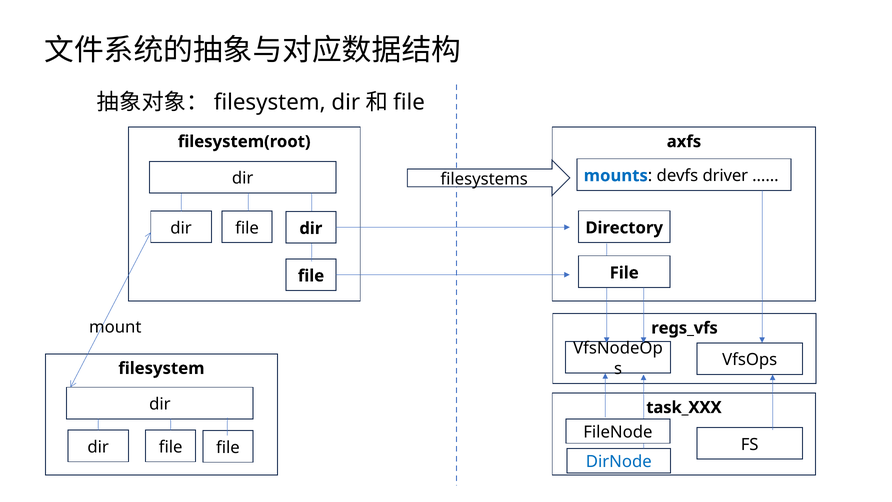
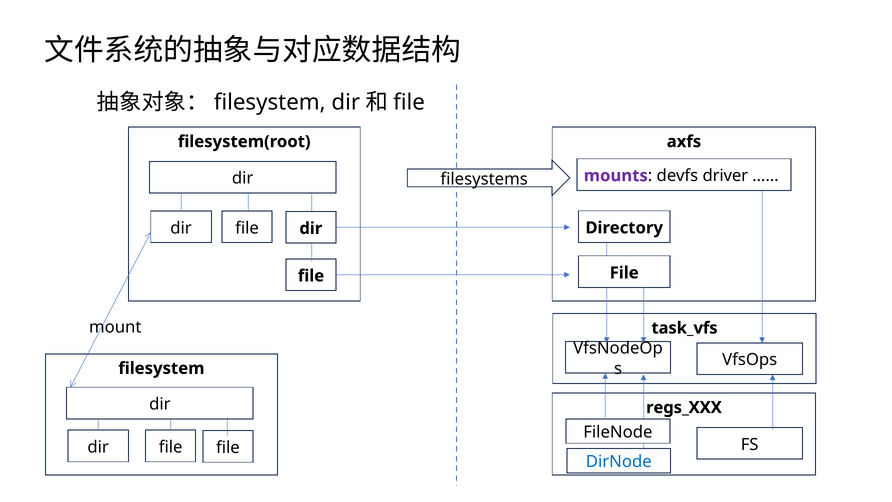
mounts colour: blue -> purple
regs_vfs: regs_vfs -> task_vfs
task_XXX: task_XXX -> regs_XXX
